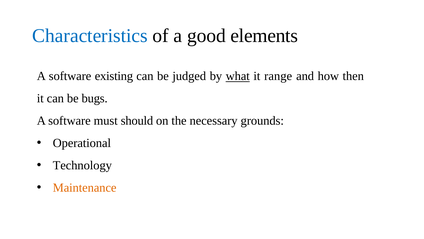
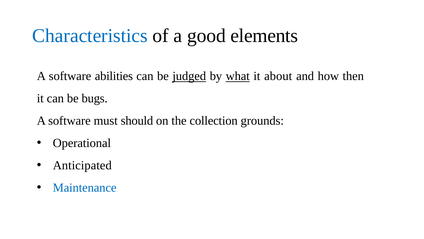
existing: existing -> abilities
judged underline: none -> present
range: range -> about
necessary: necessary -> collection
Technology: Technology -> Anticipated
Maintenance colour: orange -> blue
